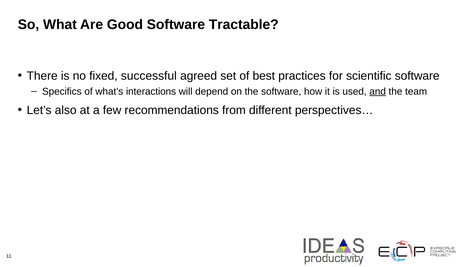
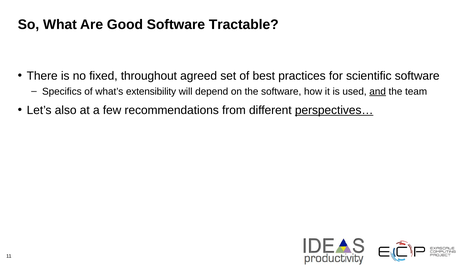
successful: successful -> throughout
interactions: interactions -> extensibility
perspectives… underline: none -> present
